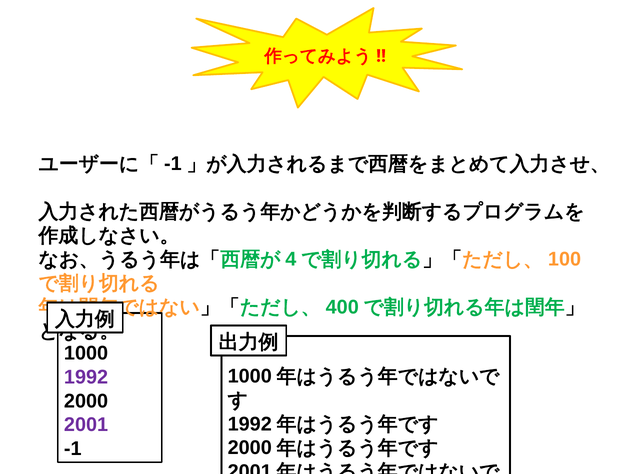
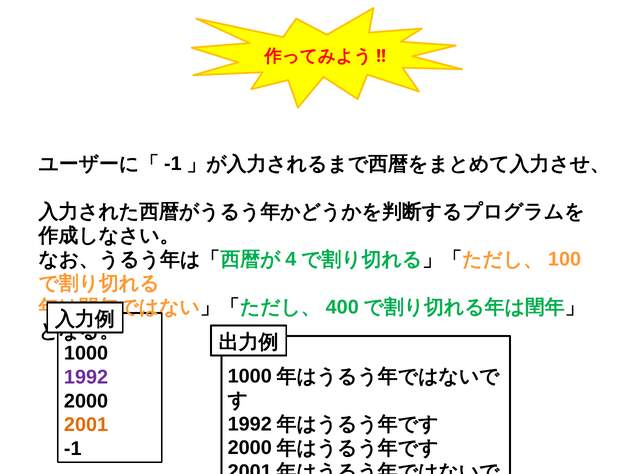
2001 colour: purple -> orange
